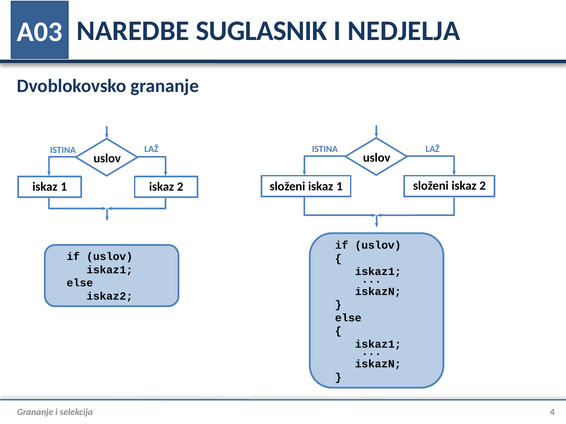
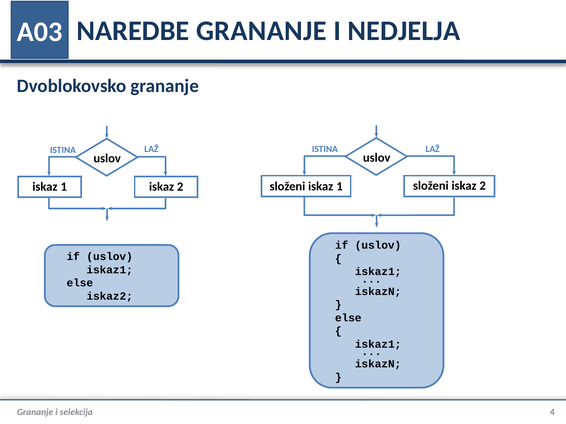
NAREDBE SUGLASNIK: SUGLASNIK -> GRANANJE
